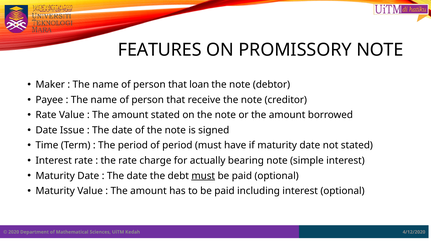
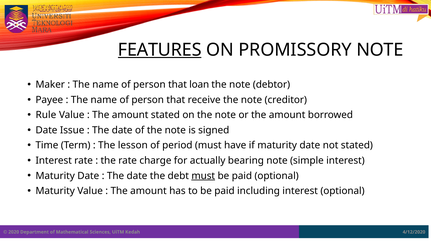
FEATURES underline: none -> present
Rate at (46, 115): Rate -> Rule
The period: period -> lesson
